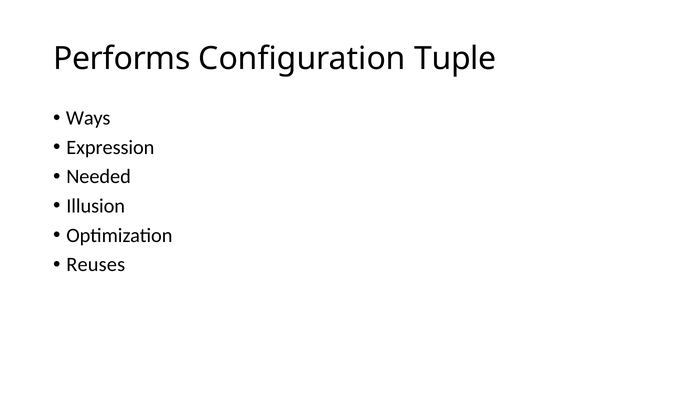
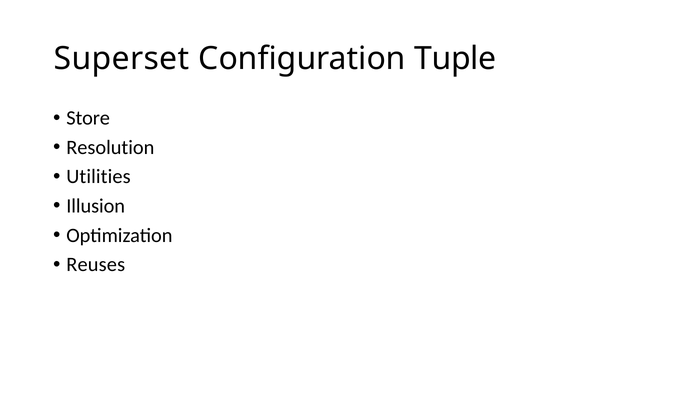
Performs: Performs -> Superset
Ways: Ways -> Store
Expression: Expression -> Resolution
Needed: Needed -> Utilities
